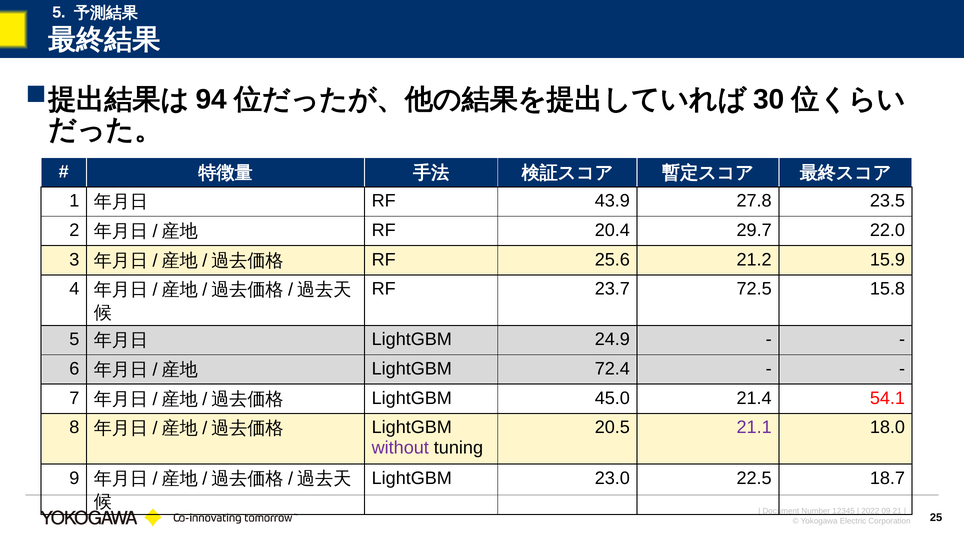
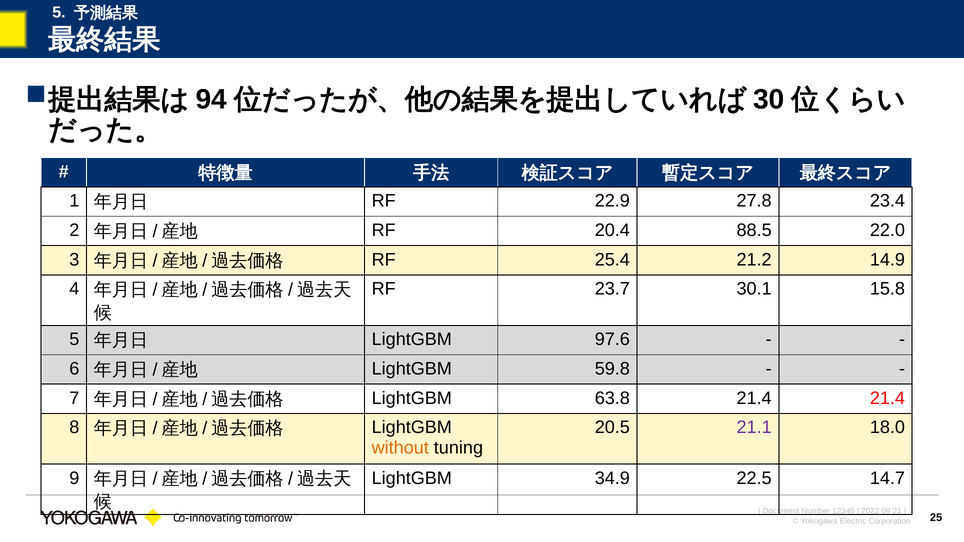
43.9: 43.9 -> 22.9
23.5: 23.5 -> 23.4
29.7: 29.7 -> 88.5
25.6: 25.6 -> 25.4
15.9: 15.9 -> 14.9
72.5: 72.5 -> 30.1
24.9: 24.9 -> 97.6
72.4: 72.4 -> 59.8
45.0: 45.0 -> 63.8
21.4 54.1: 54.1 -> 21.4
without colour: purple -> orange
23.0: 23.0 -> 34.9
18.7: 18.7 -> 14.7
